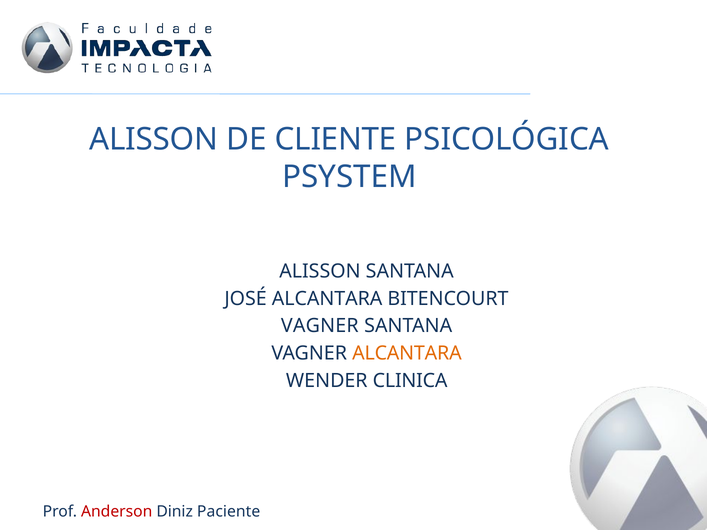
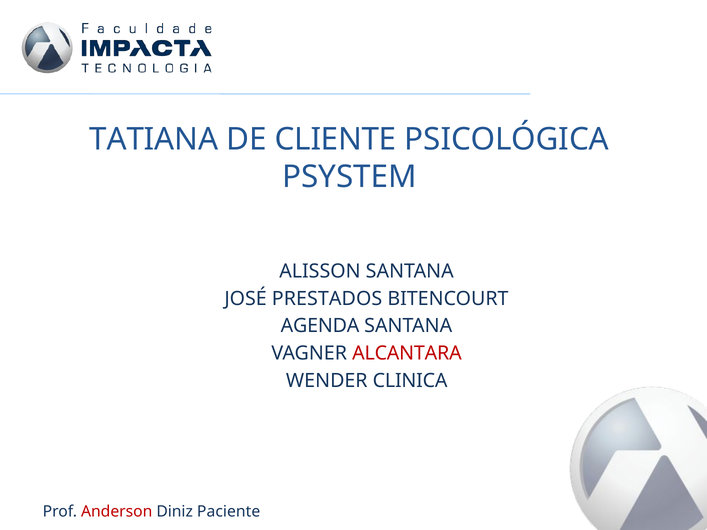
ALISSON at (154, 139): ALISSON -> TATIANA
JOSÉ ALCANTARA: ALCANTARA -> PRESTADOS
VAGNER at (320, 326): VAGNER -> AGENDA
ALCANTARA at (407, 354) colour: orange -> red
